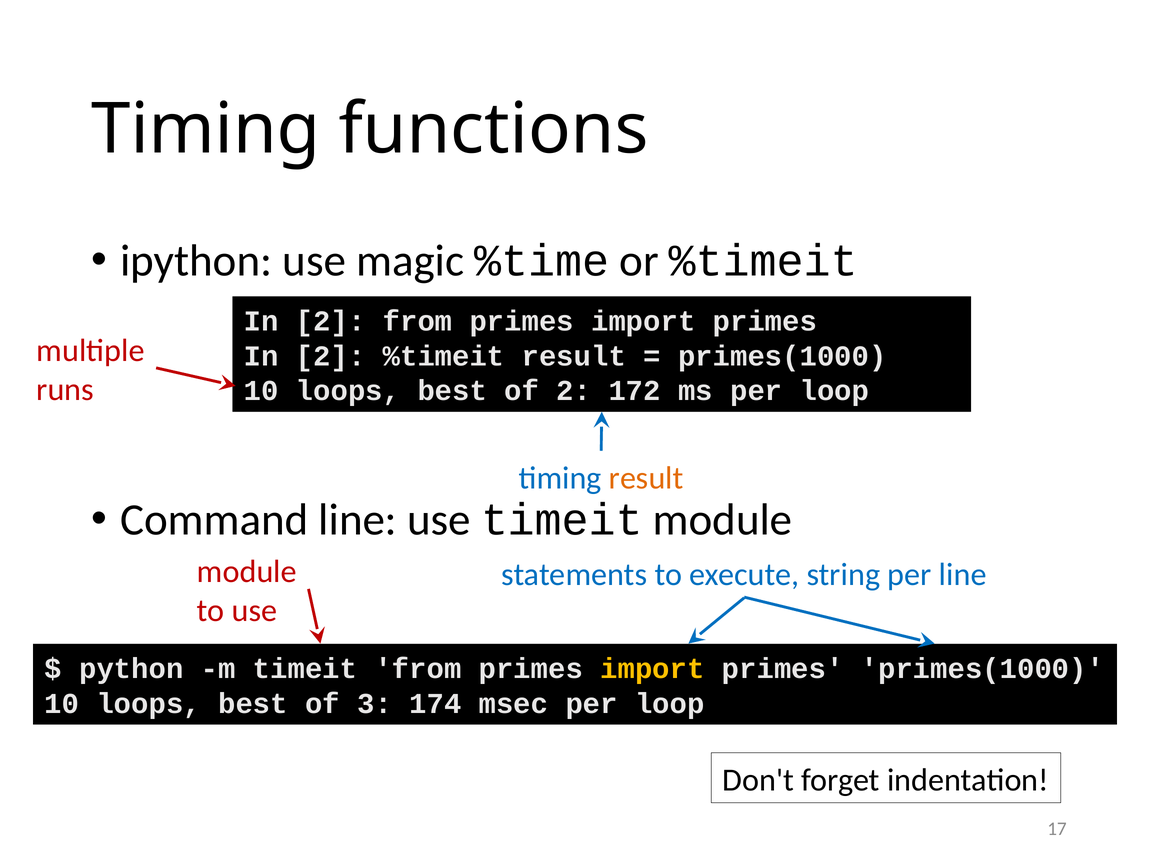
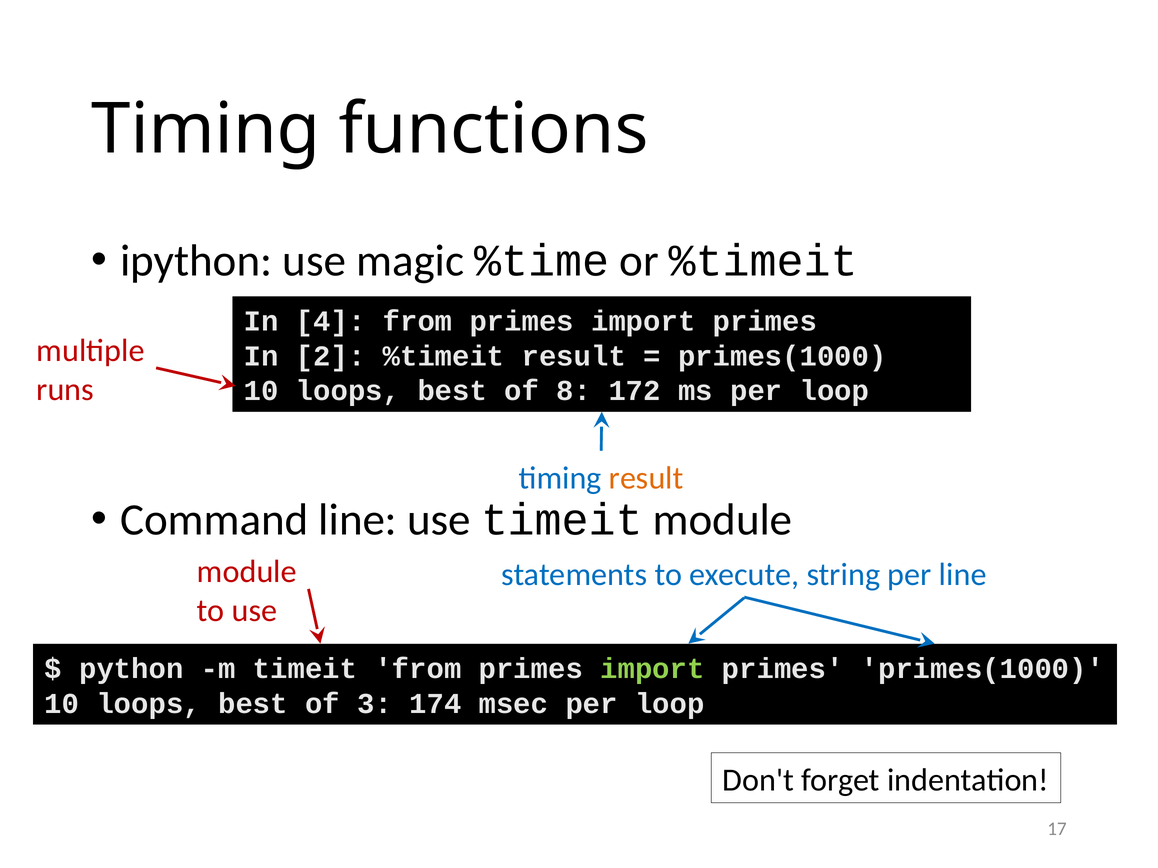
2 at (331, 322): 2 -> 4
of 2: 2 -> 8
import at (652, 669) colour: yellow -> light green
